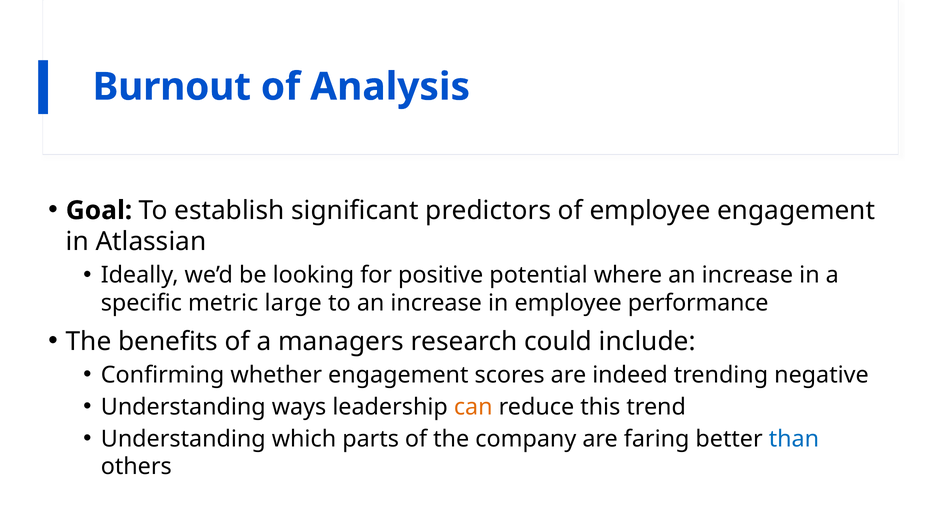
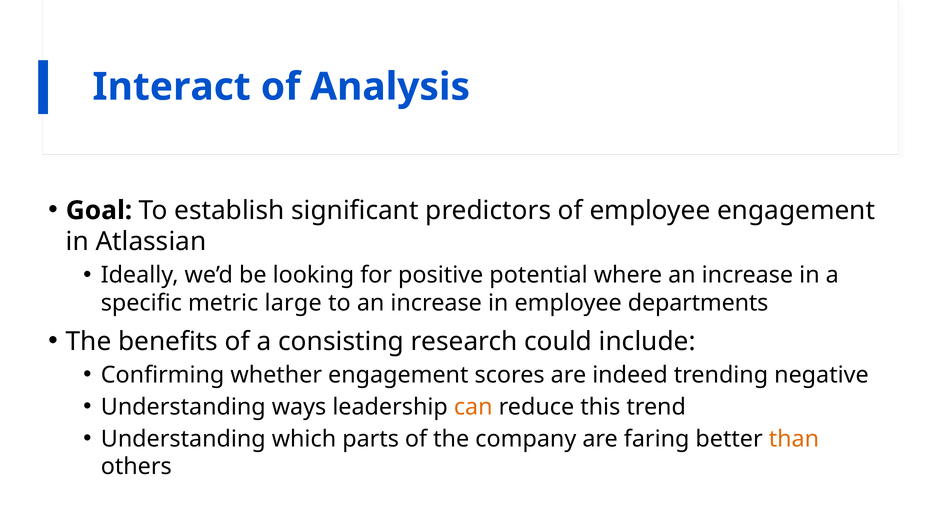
Burnout: Burnout -> Interact
performance: performance -> departments
managers: managers -> consisting
than colour: blue -> orange
